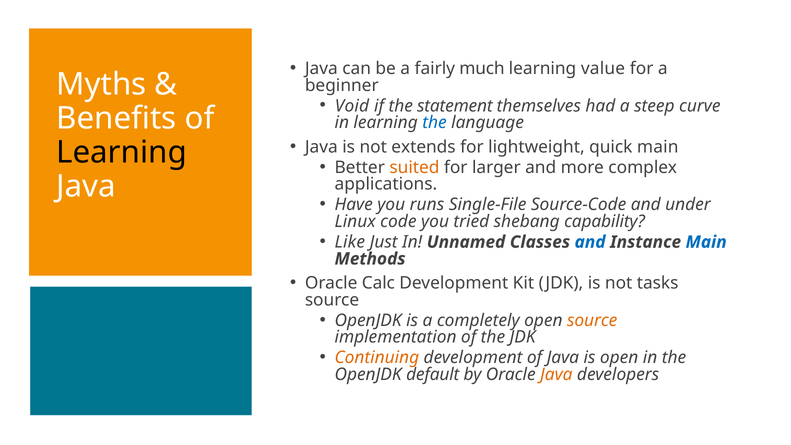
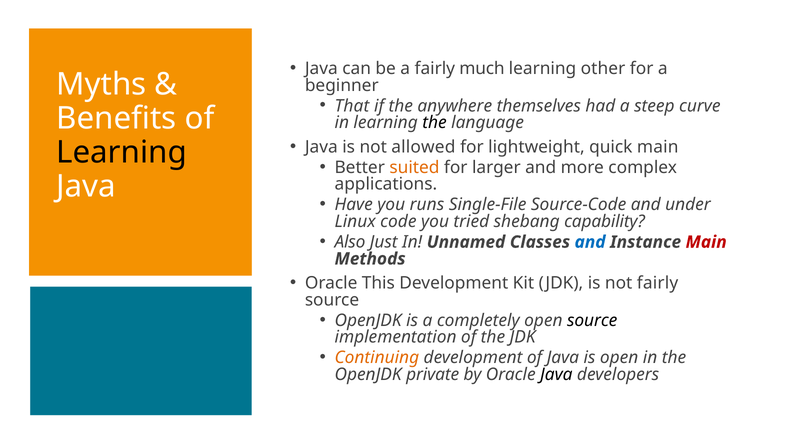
value: value -> other
Void: Void -> That
statement: statement -> anywhere
the at (435, 123) colour: blue -> black
extends: extends -> allowed
Like: Like -> Also
Main at (706, 242) colour: blue -> red
Calc: Calc -> This
not tasks: tasks -> fairly
source at (592, 320) colour: orange -> black
default: default -> private
Java at (556, 375) colour: orange -> black
